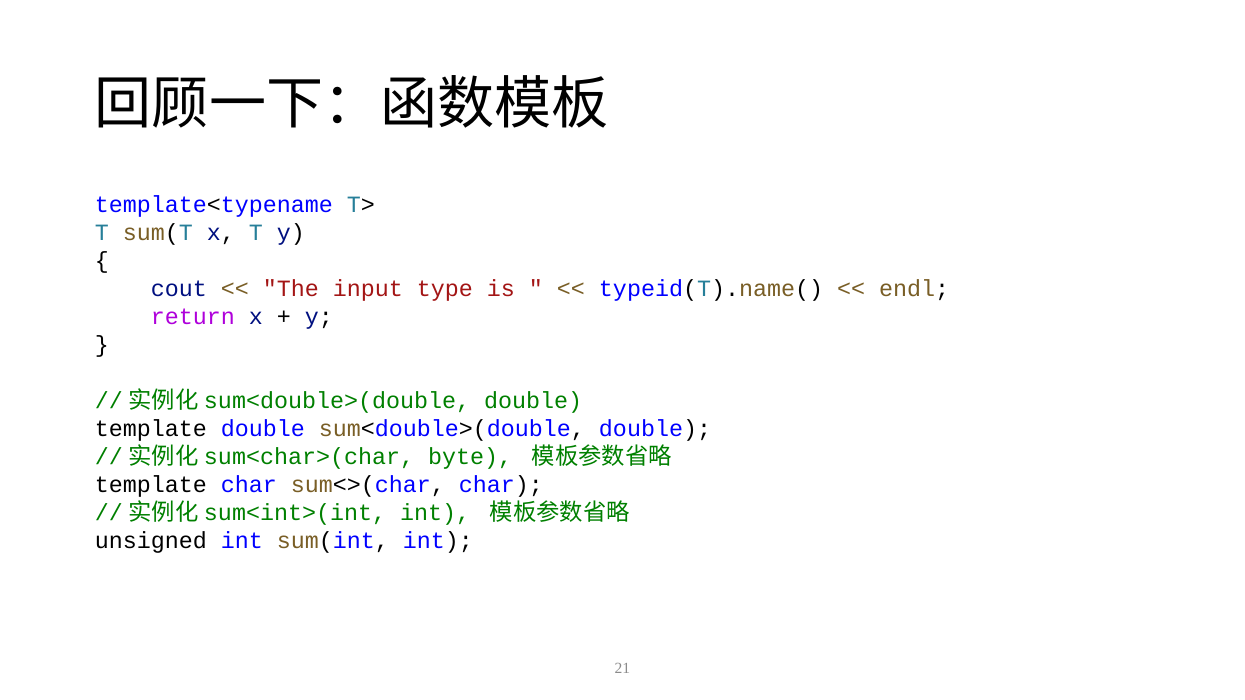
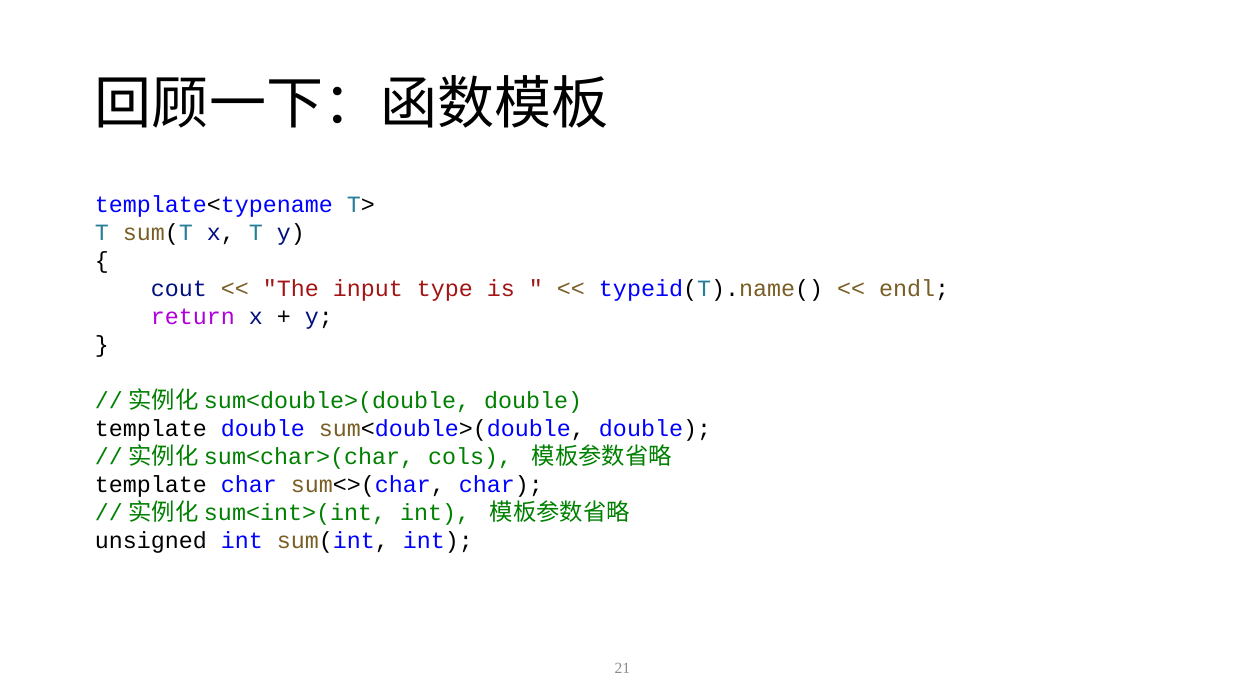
byte: byte -> cols
